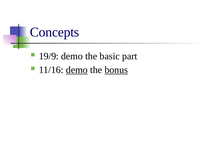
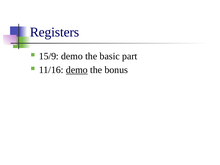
Concepts: Concepts -> Registers
19/9: 19/9 -> 15/9
bonus underline: present -> none
